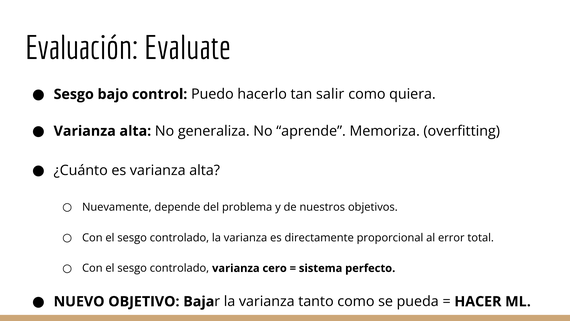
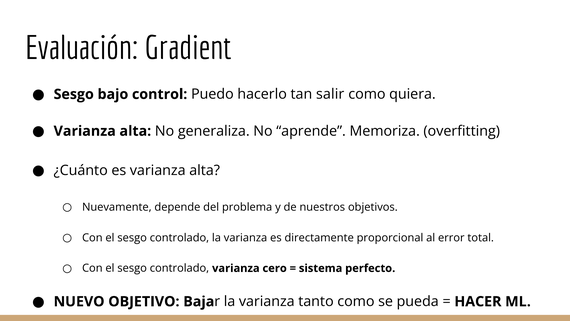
Evaluate: Evaluate -> Gradient
